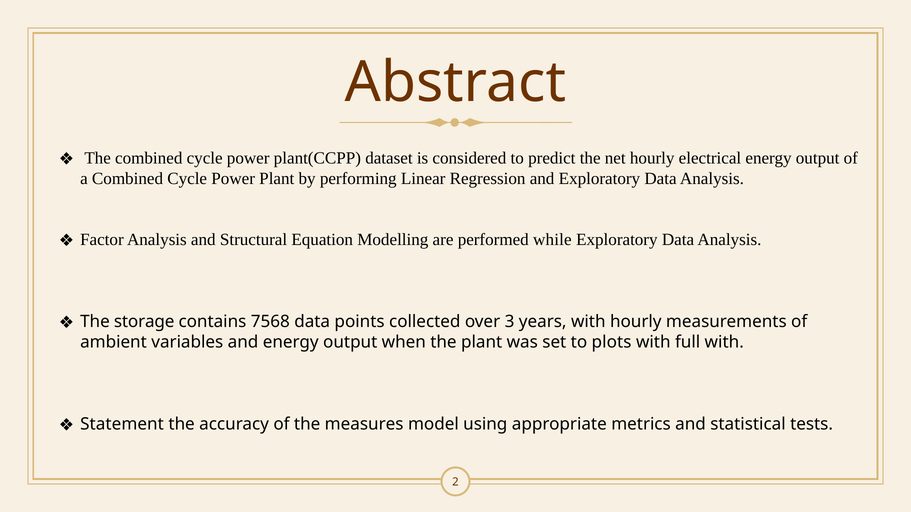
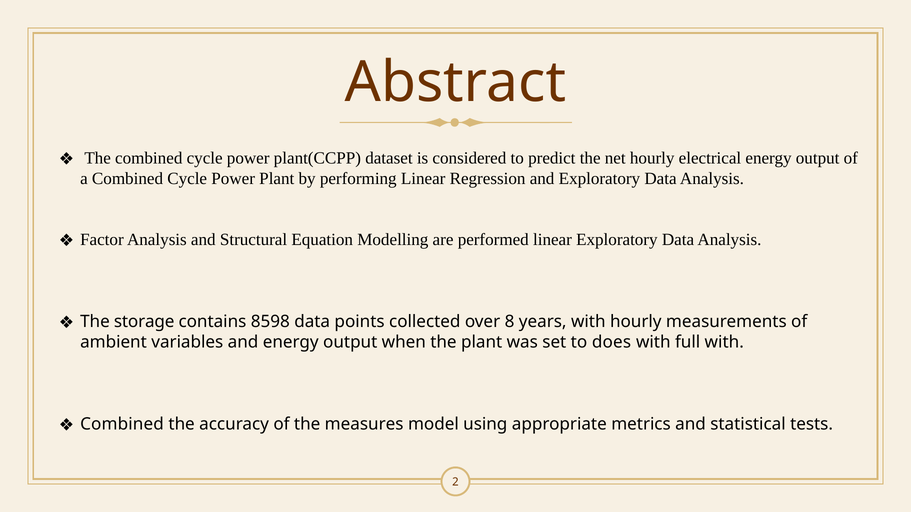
performed while: while -> linear
7568: 7568 -> 8598
3: 3 -> 8
plots: plots -> does
Statement at (122, 425): Statement -> Combined
